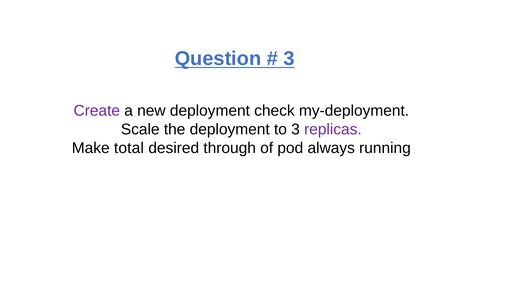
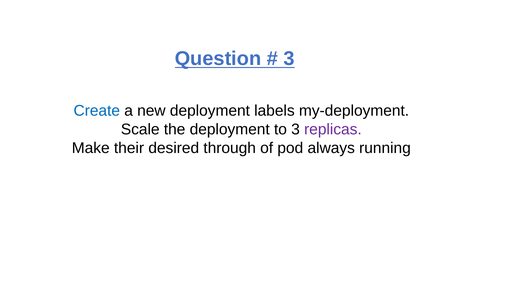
Create colour: purple -> blue
check: check -> labels
total: total -> their
